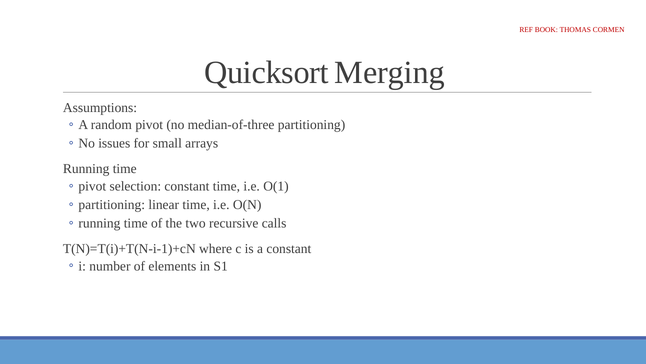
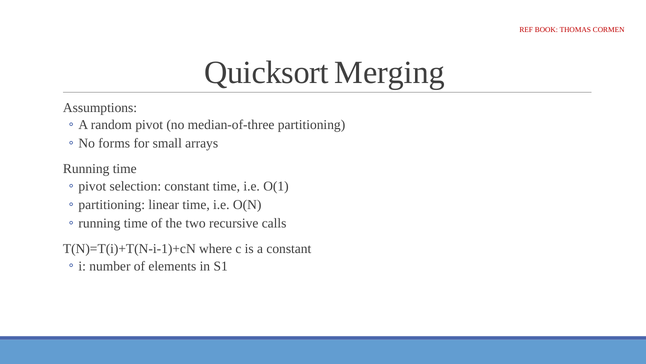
issues: issues -> forms
